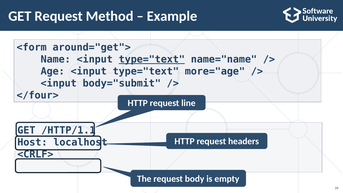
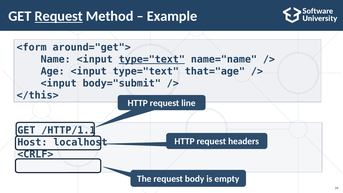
Request at (59, 16) underline: none -> present
more="age: more="age -> that="age
</four>: </four> -> </this>
